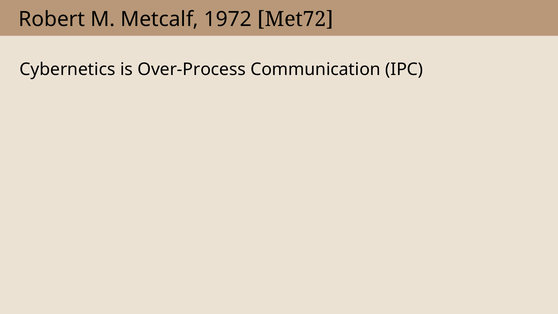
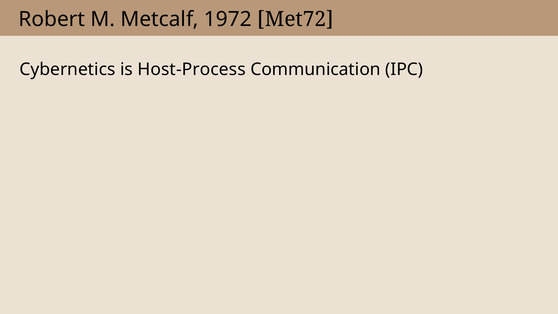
Over-Process: Over-Process -> Host-Process
